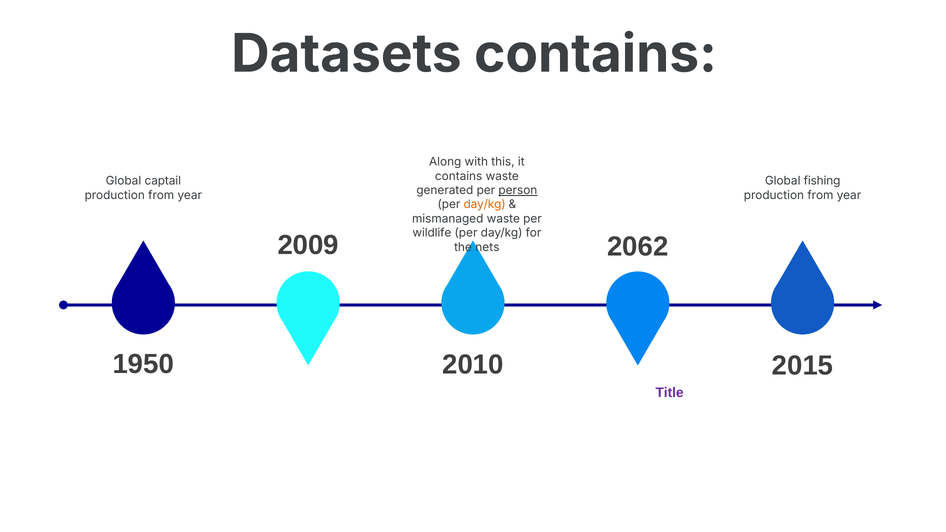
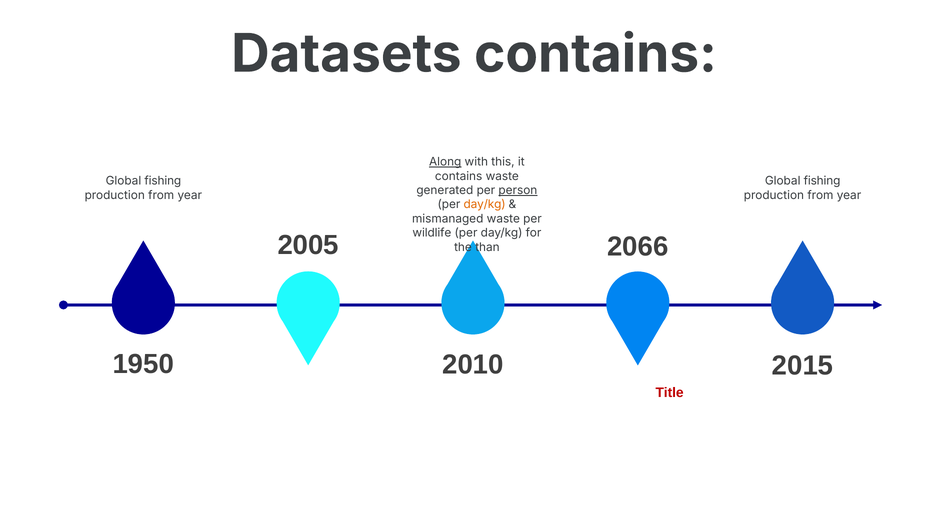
Along underline: none -> present
captail at (163, 181): captail -> fishing
2009: 2009 -> 2005
2062: 2062 -> 2066
nets: nets -> than
Title colour: purple -> red
